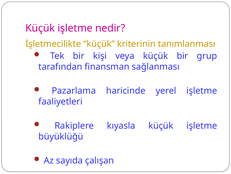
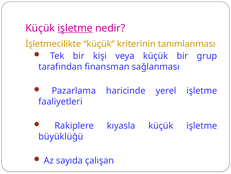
işletme at (75, 28) underline: none -> present
